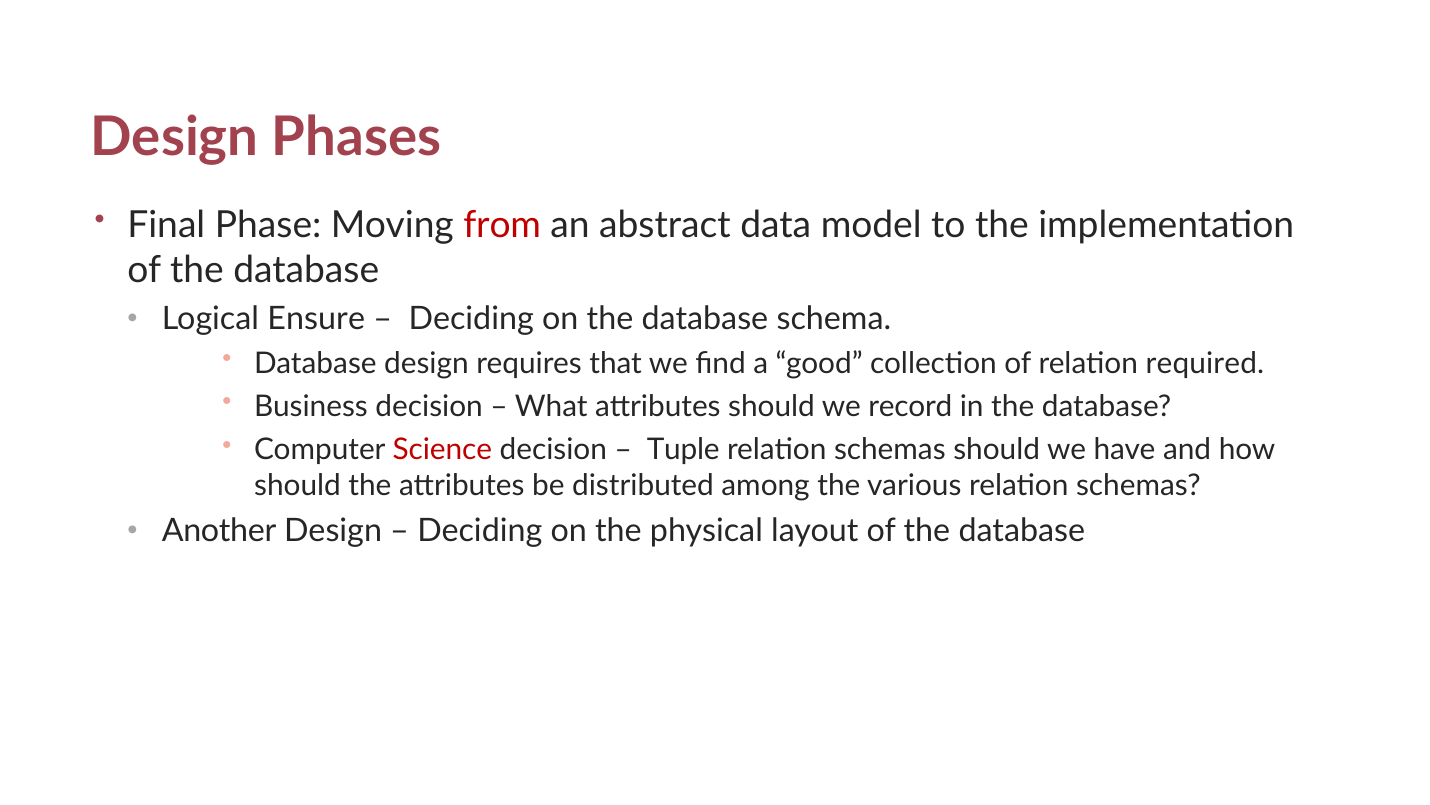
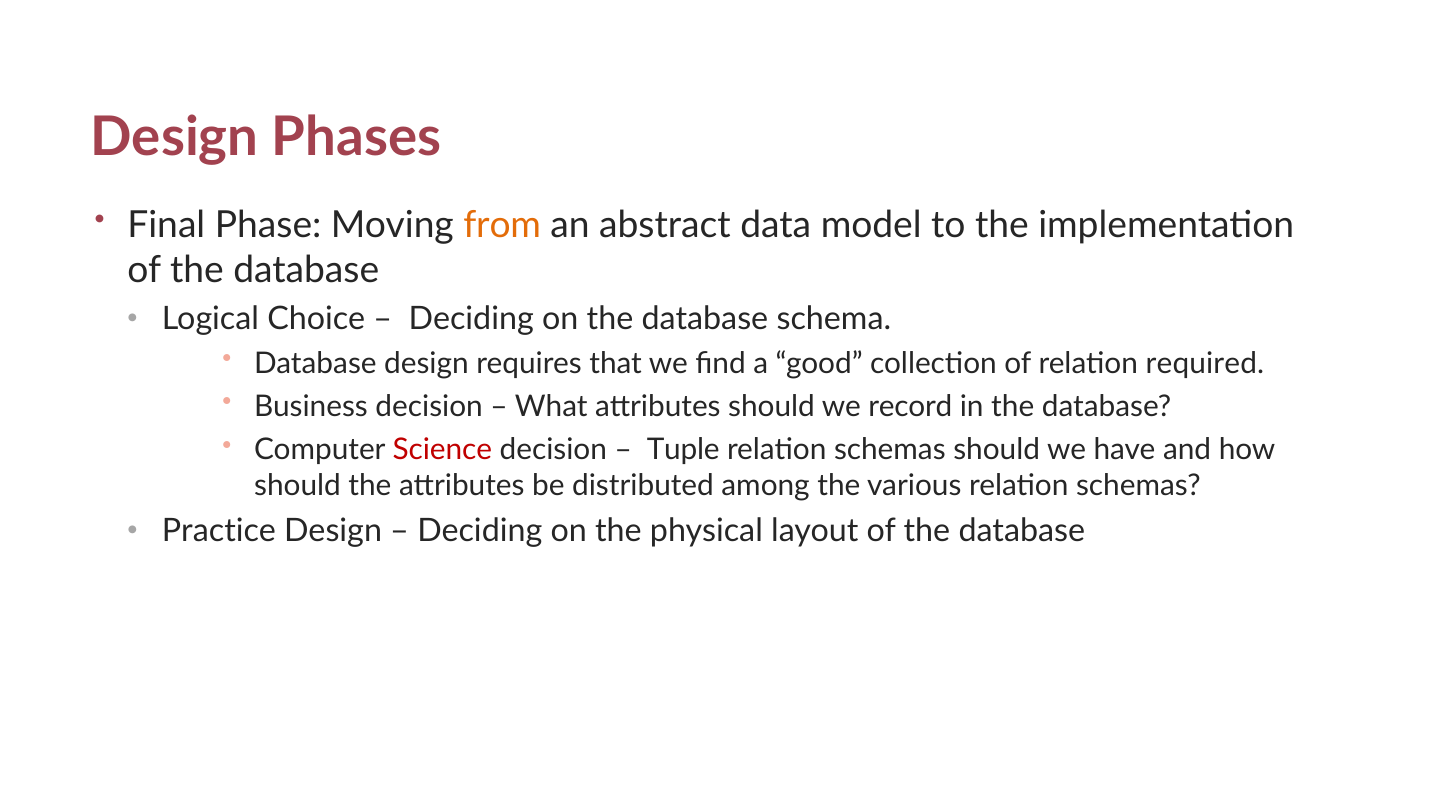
from colour: red -> orange
Ensure: Ensure -> Choice
Another: Another -> Practice
